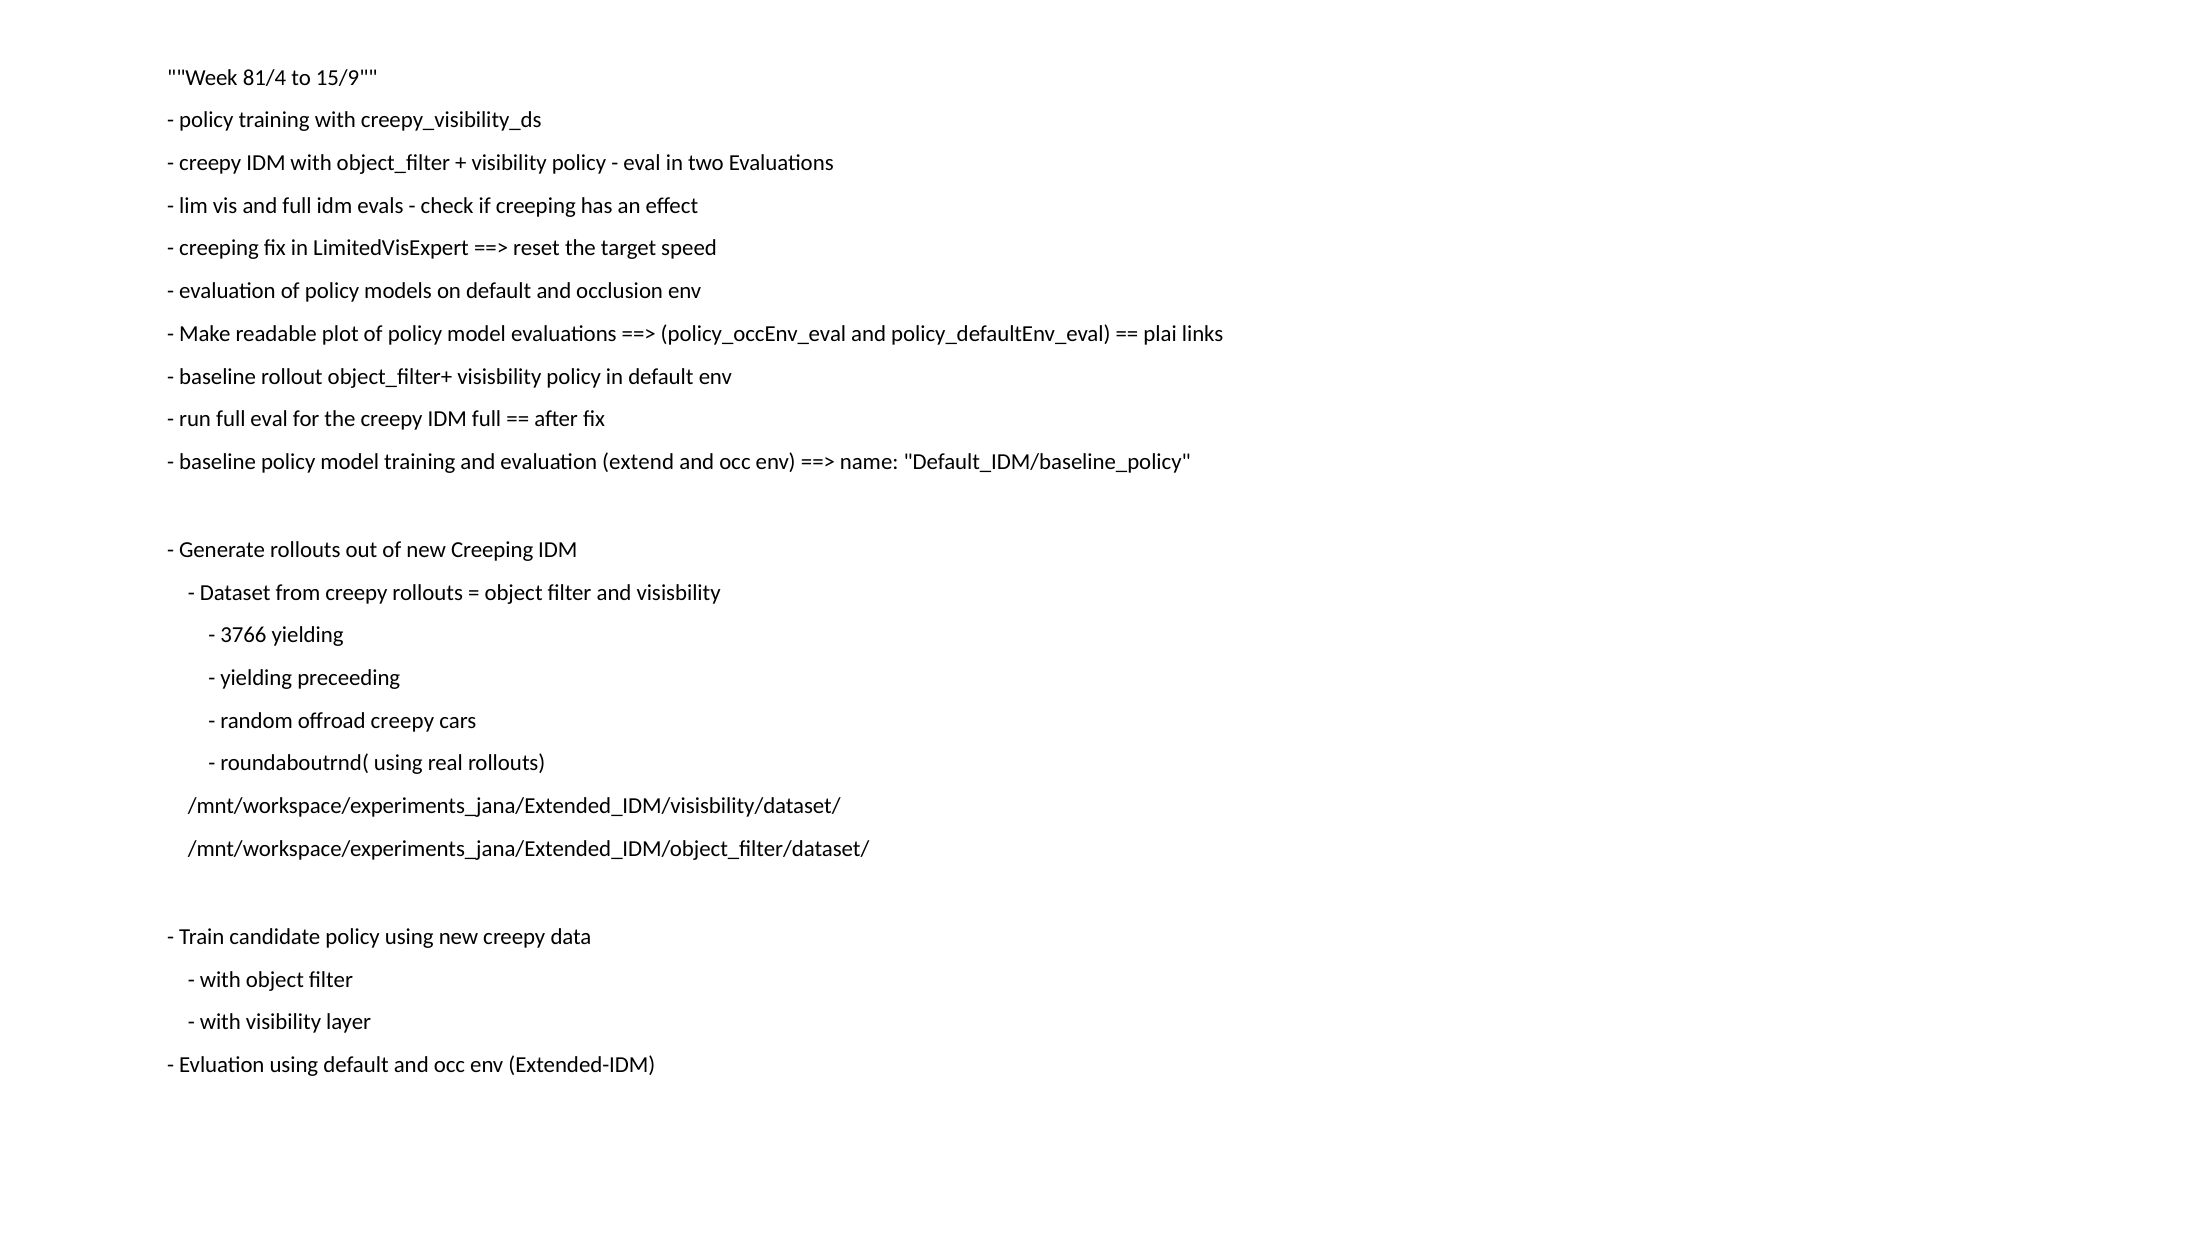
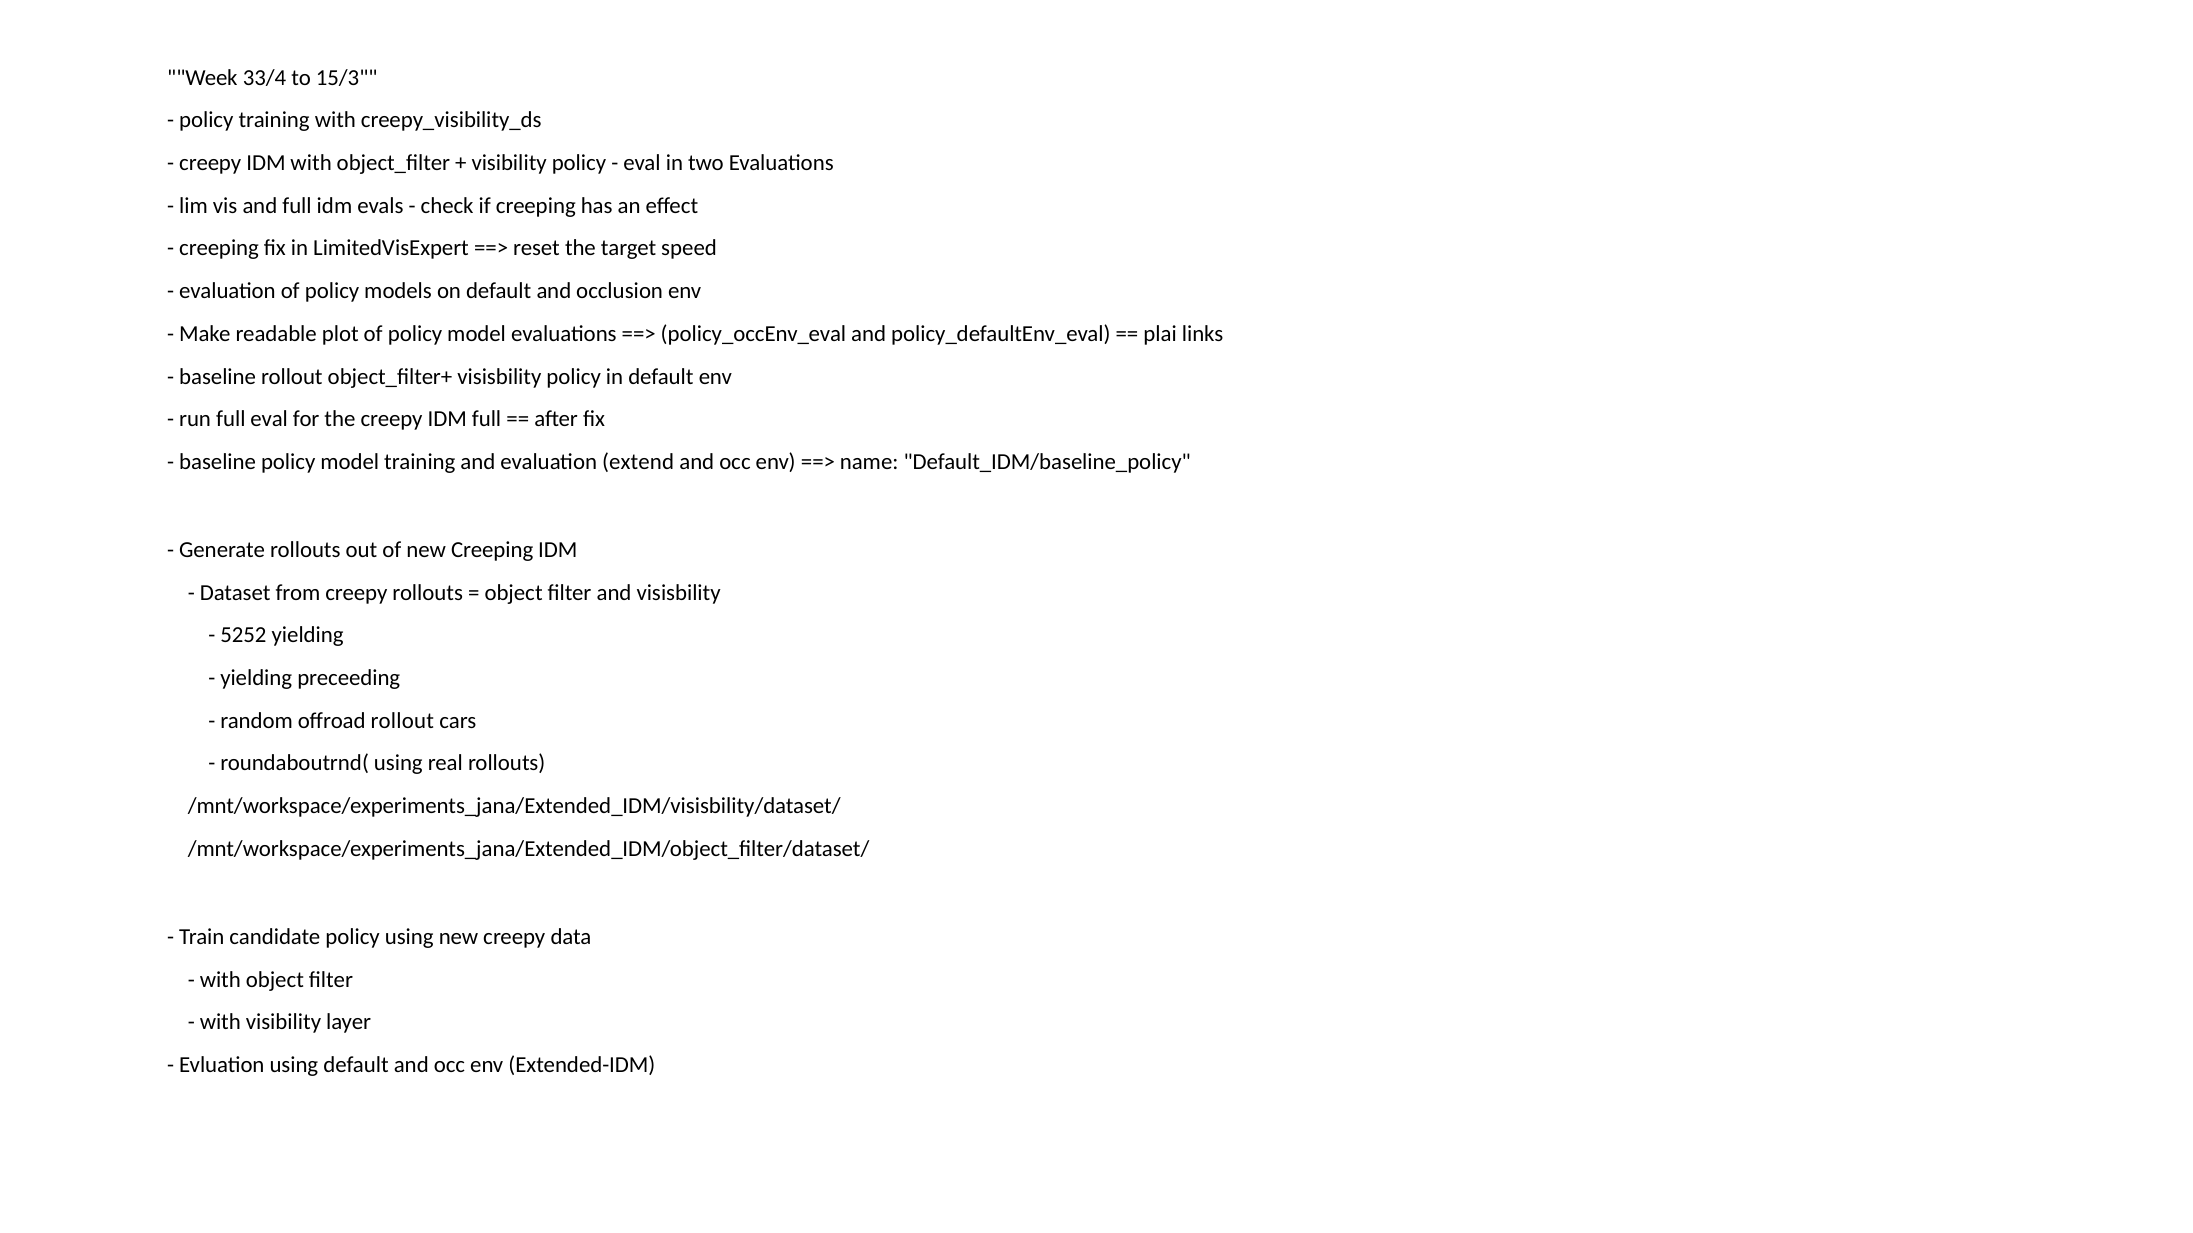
81/4: 81/4 -> 33/4
15/9: 15/9 -> 15/3
3766: 3766 -> 5252
offroad creepy: creepy -> rollout
